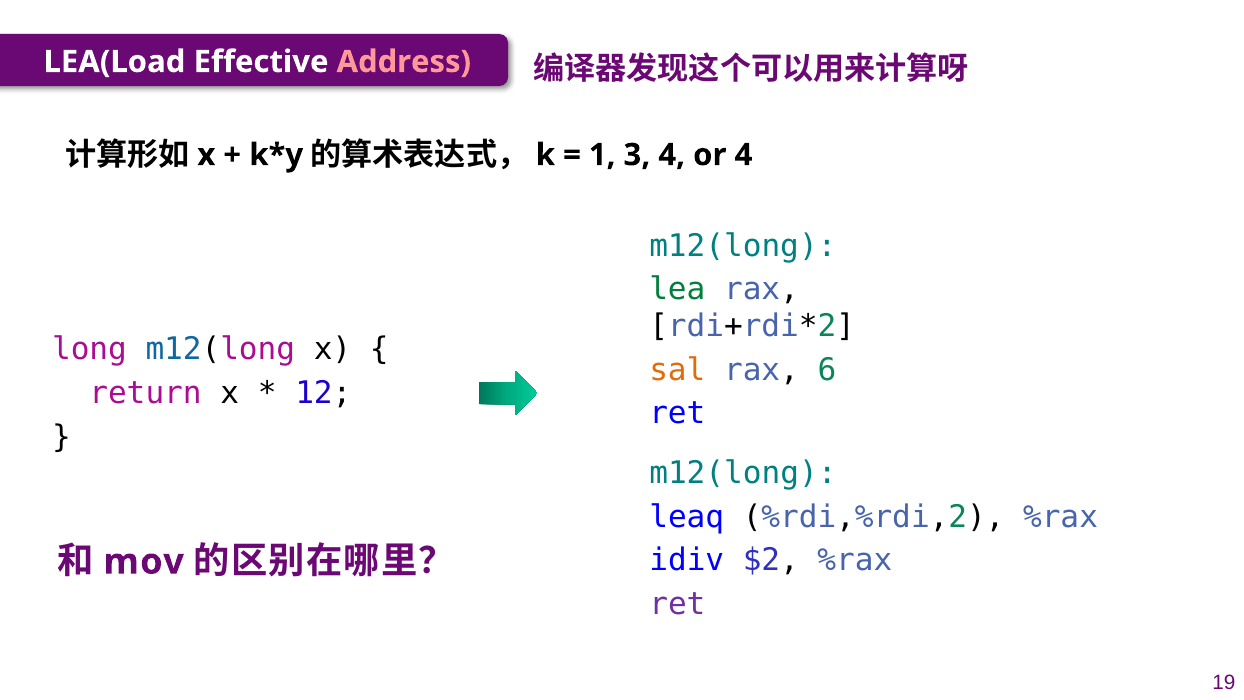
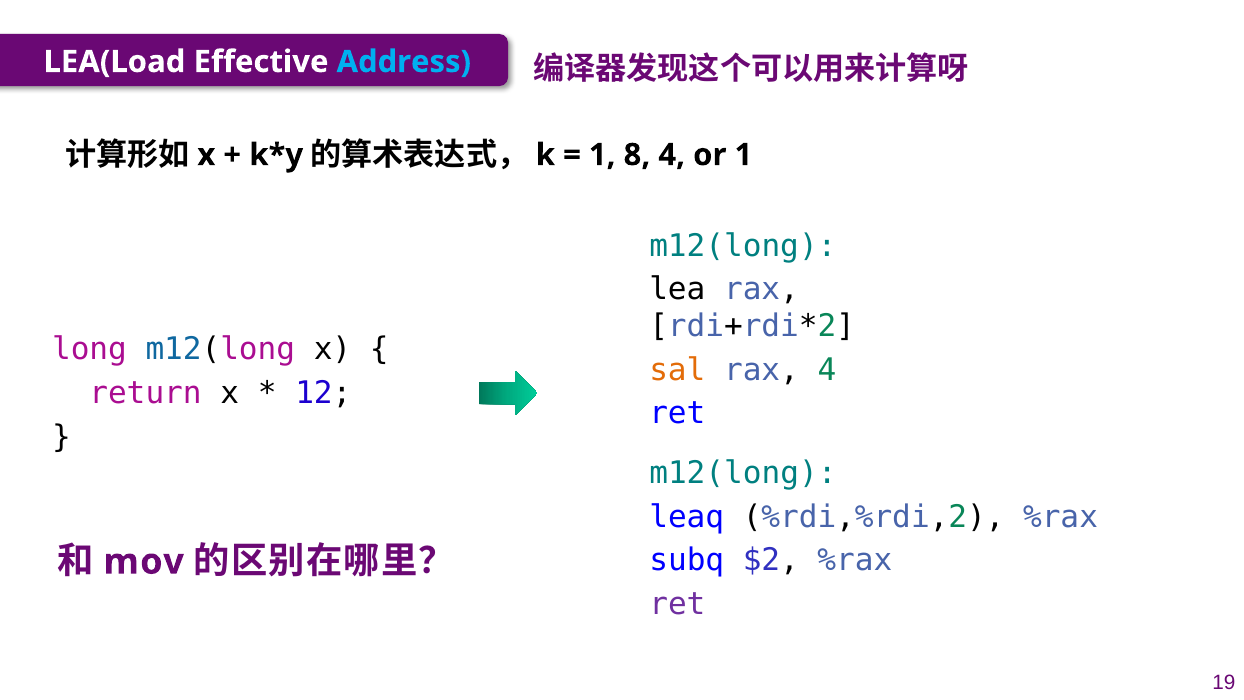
Address colour: pink -> light blue
3: 3 -> 8
or 4: 4 -> 1
lea colour: green -> black
rax 6: 6 -> 4
idiv: idiv -> subq
